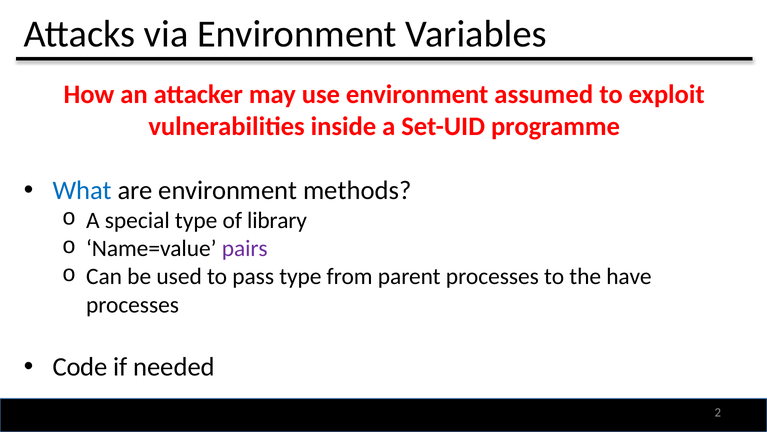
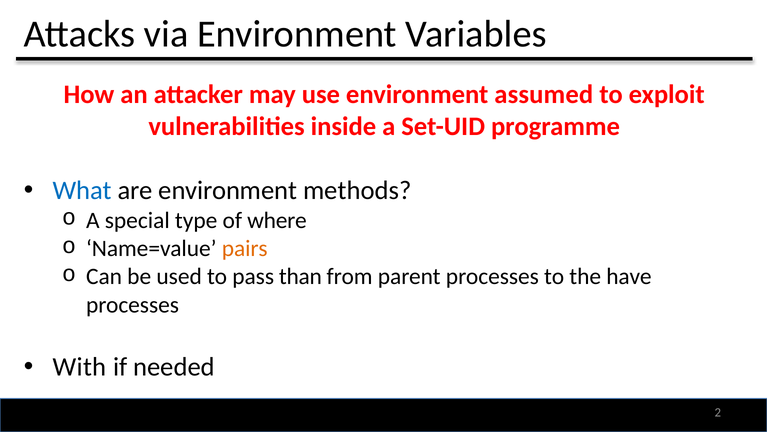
library: library -> where
pairs colour: purple -> orange
pass type: type -> than
Code: Code -> With
